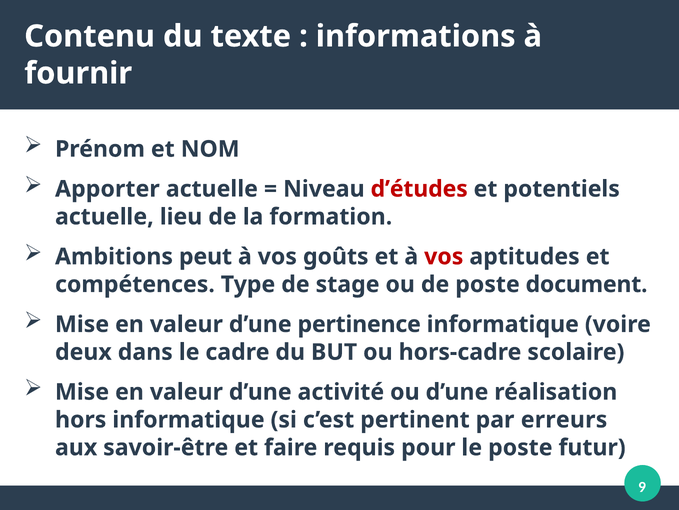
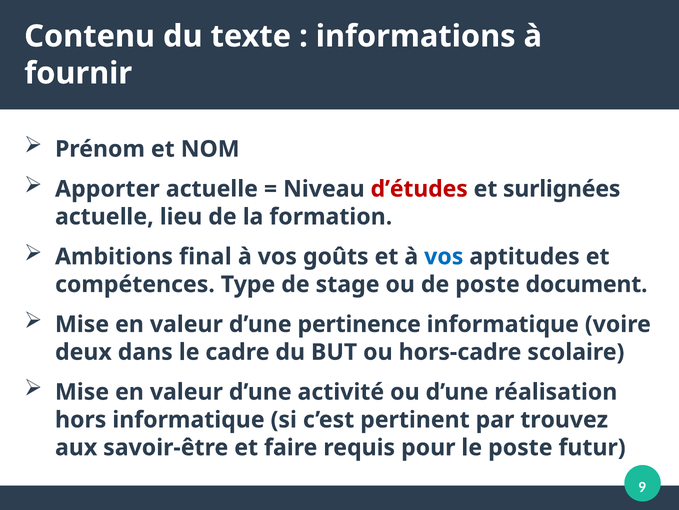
potentiels: potentiels -> surlignées
peut: peut -> final
vos at (444, 256) colour: red -> blue
erreurs: erreurs -> trouvez
